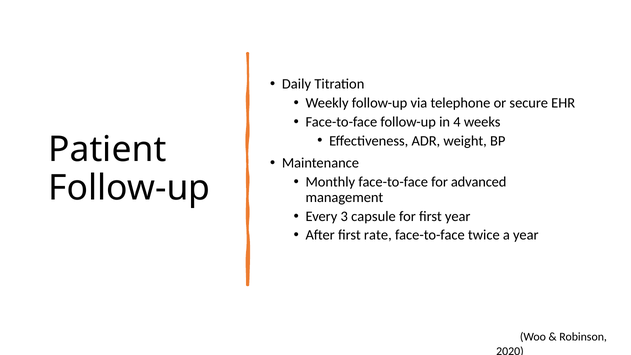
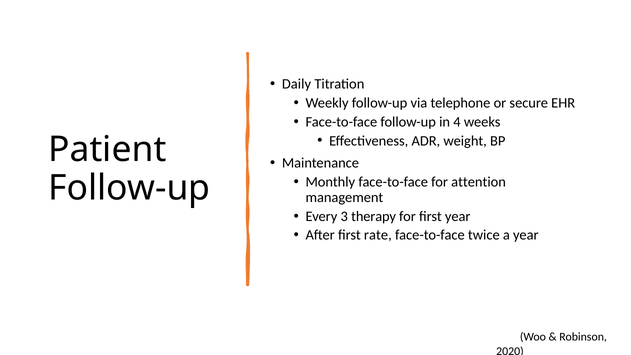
advanced: advanced -> attention
capsule: capsule -> therapy
